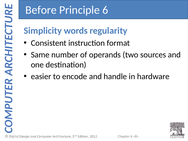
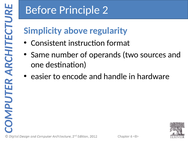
Principle 6: 6 -> 2
words: words -> above
